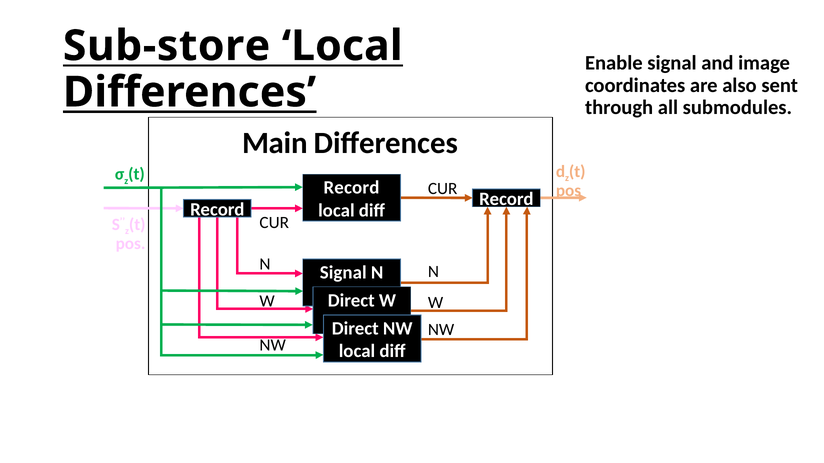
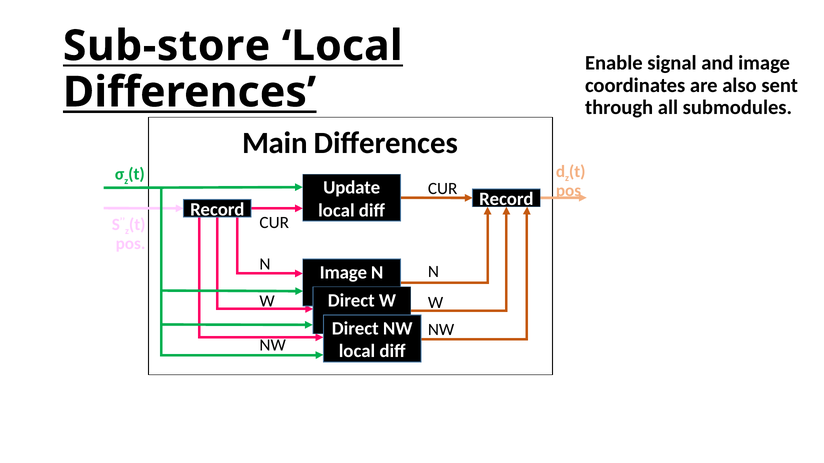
Record at (351, 188): Record -> Update
Signal at (343, 273): Signal -> Image
